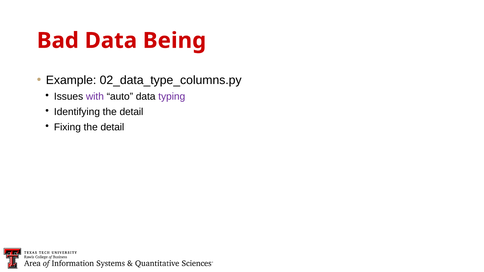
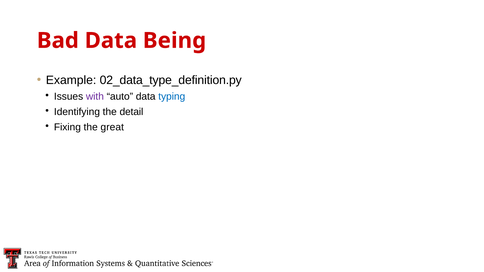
02_data_type_columns.py: 02_data_type_columns.py -> 02_data_type_definition.py
typing colour: purple -> blue
Fixing the detail: detail -> great
